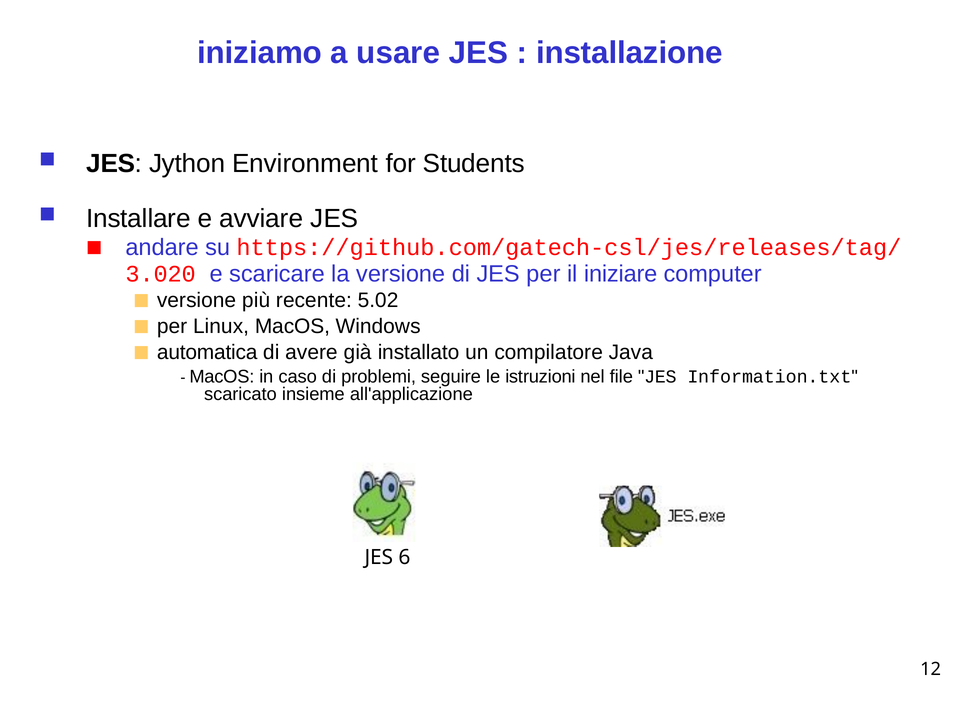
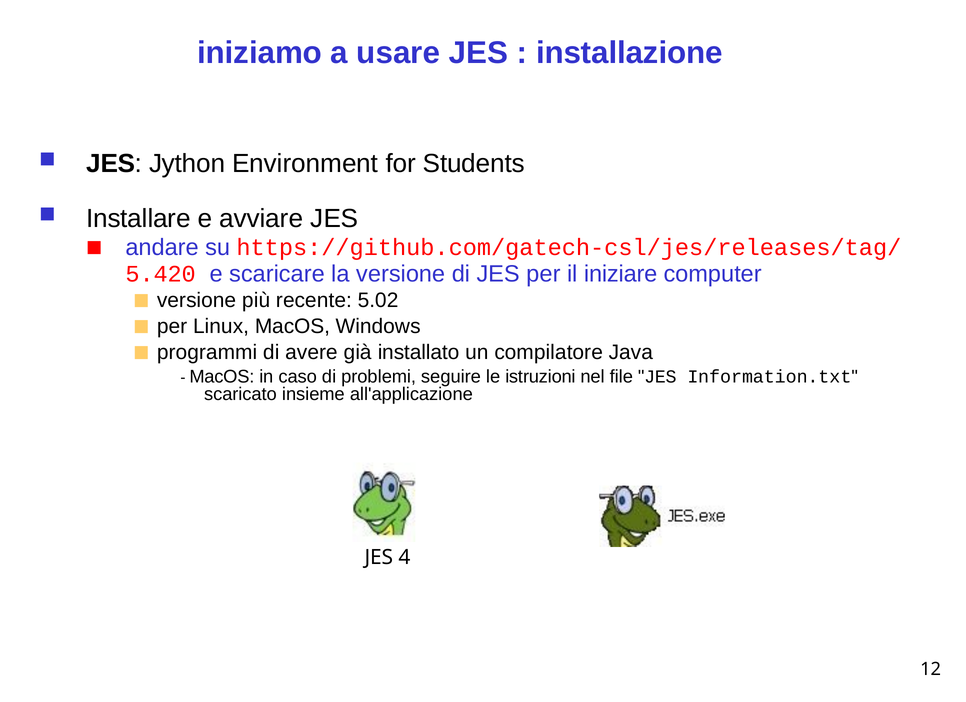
3.020: 3.020 -> 5.420
automatica: automatica -> programmi
6: 6 -> 4
